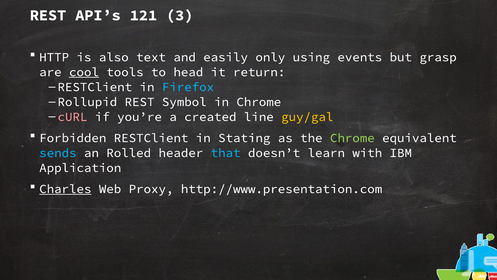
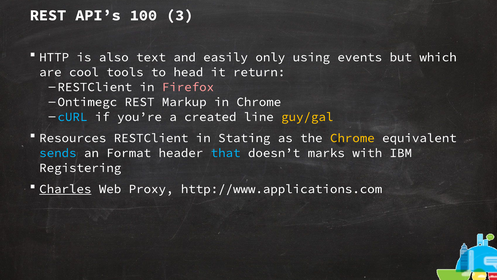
121: 121 -> 100
grasp: grasp -> which
cool underline: present -> none
Firefox colour: light blue -> pink
Rollupid: Rollupid -> Ontimegc
Symbol: Symbol -> Markup
cURL colour: pink -> light blue
Forbidden: Forbidden -> Resources
Chrome at (352, 138) colour: light green -> yellow
Rolled: Rolled -> Format
learn: learn -> marks
Application: Application -> Registering
http://www.presentation.com: http://www.presentation.com -> http://www.applications.com
